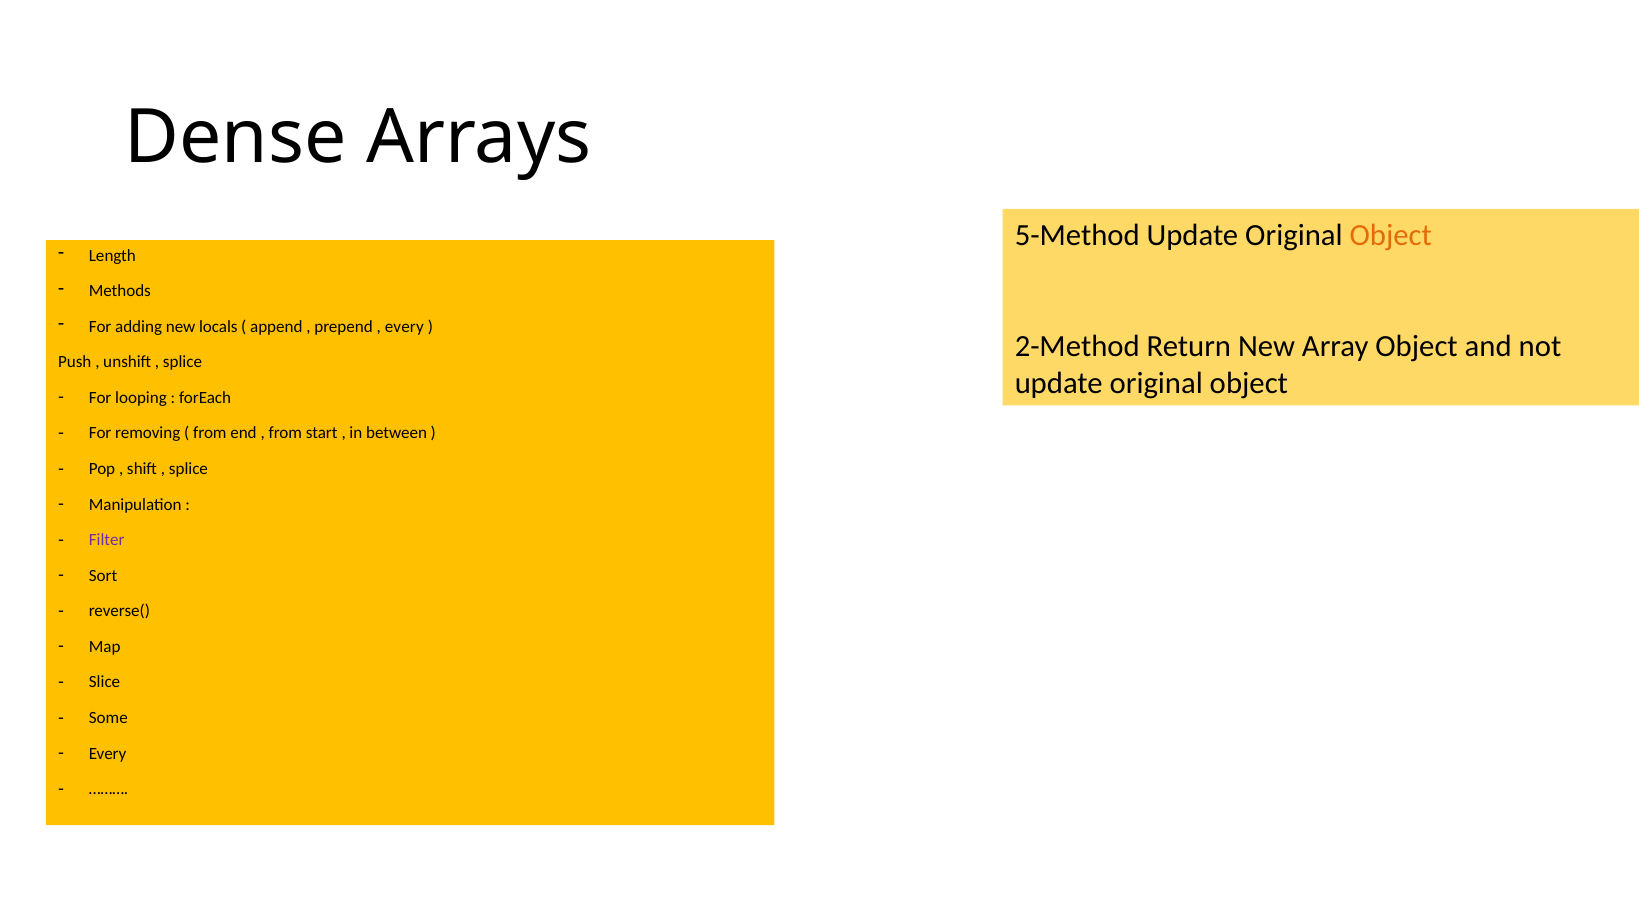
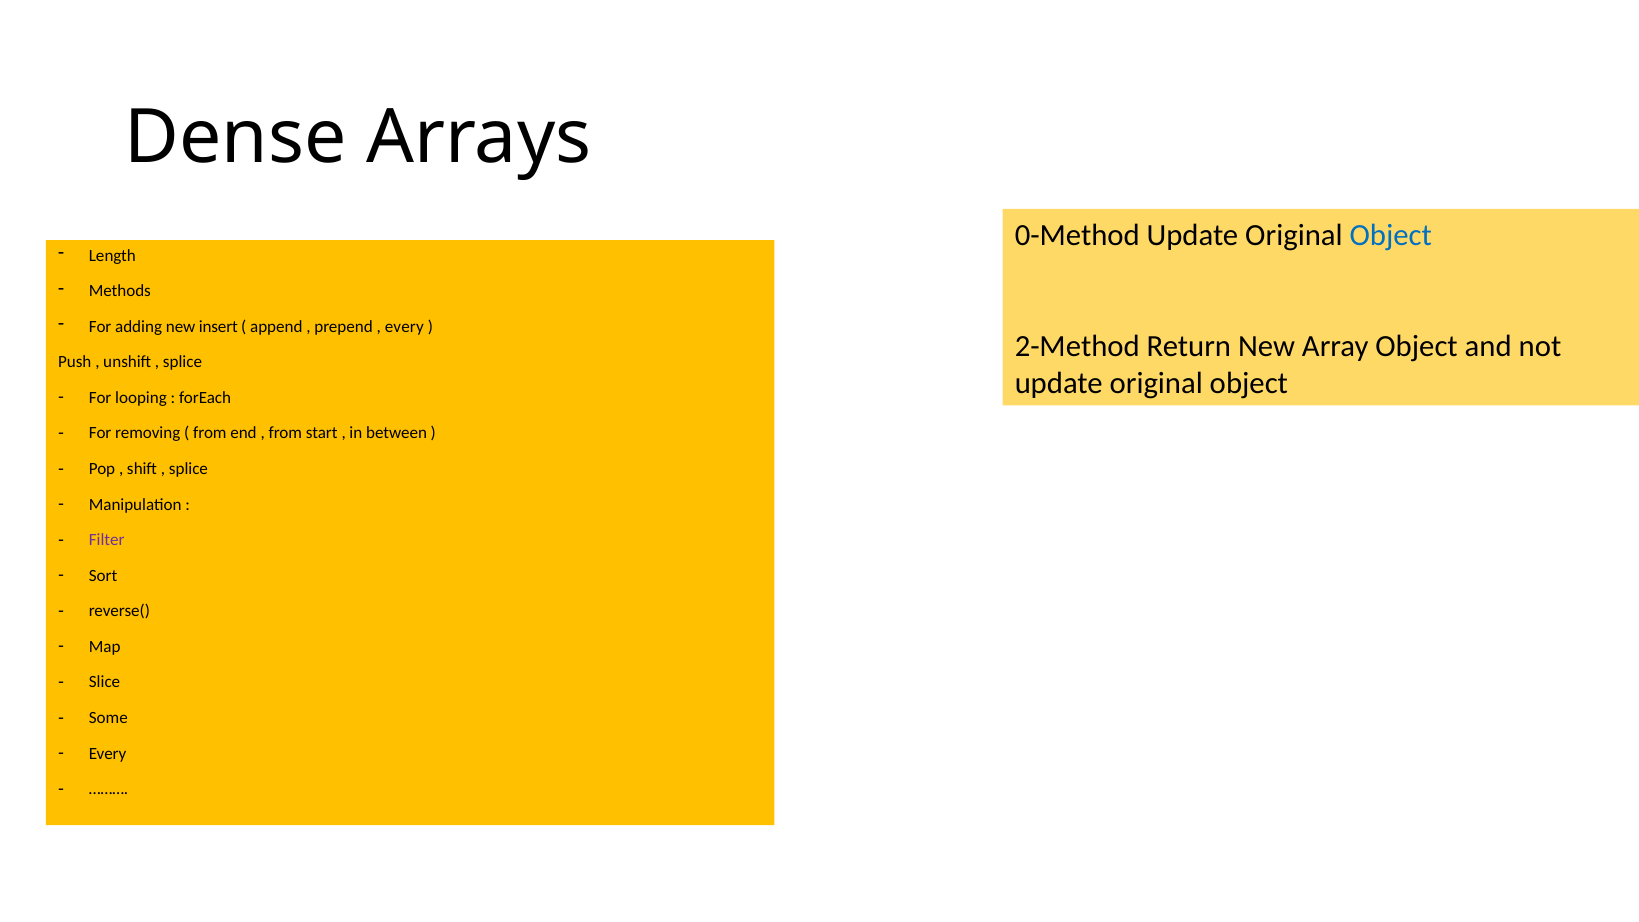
5-Method: 5-Method -> 0-Method
Object at (1391, 236) colour: orange -> blue
locals: locals -> insert
